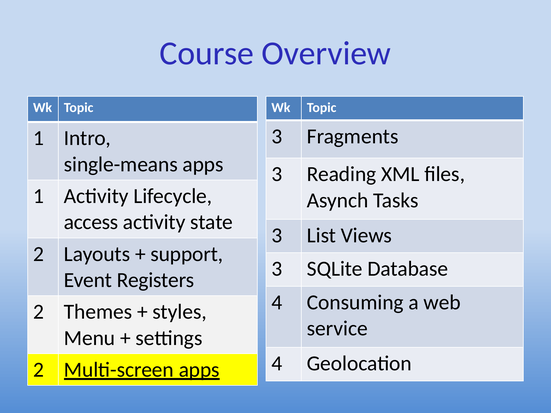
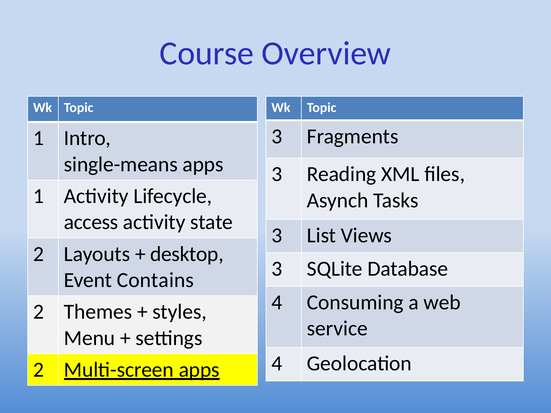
support: support -> desktop
Registers: Registers -> Contains
